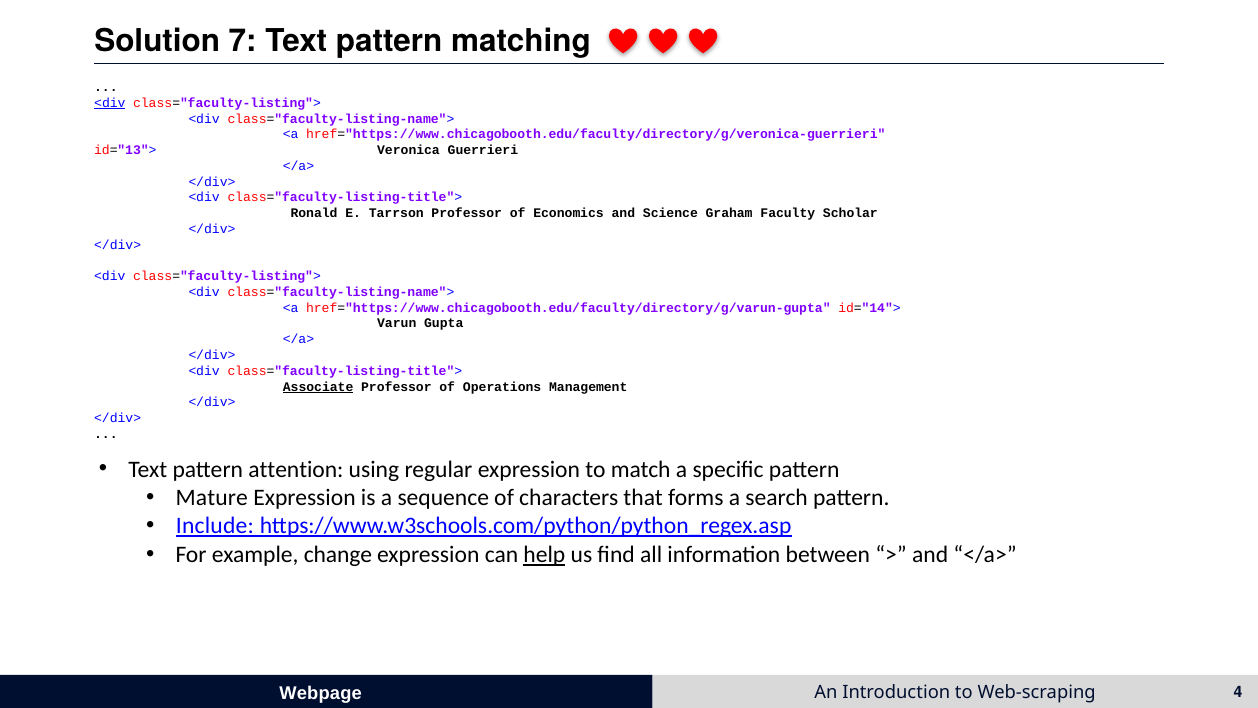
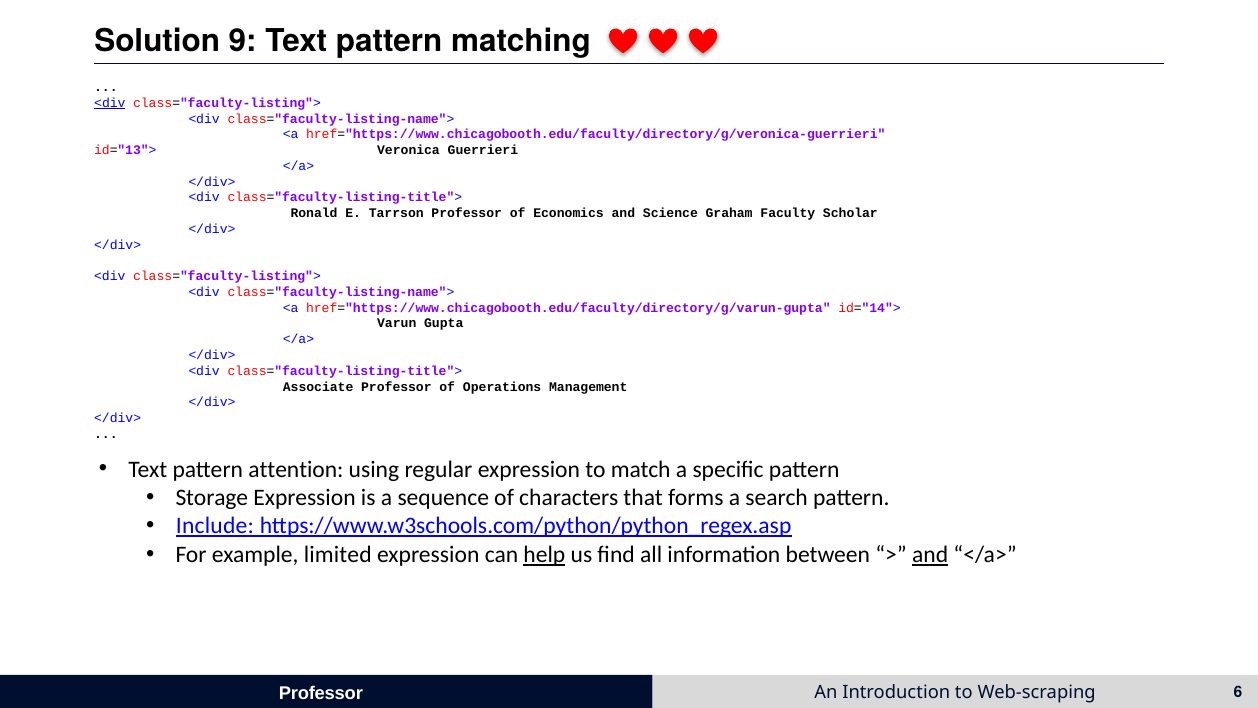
7: 7 -> 9
Associate underline: present -> none
Mature: Mature -> Storage
change: change -> limited
and at (930, 554) underline: none -> present
Webpage at (321, 693): Webpage -> Professor
4: 4 -> 6
